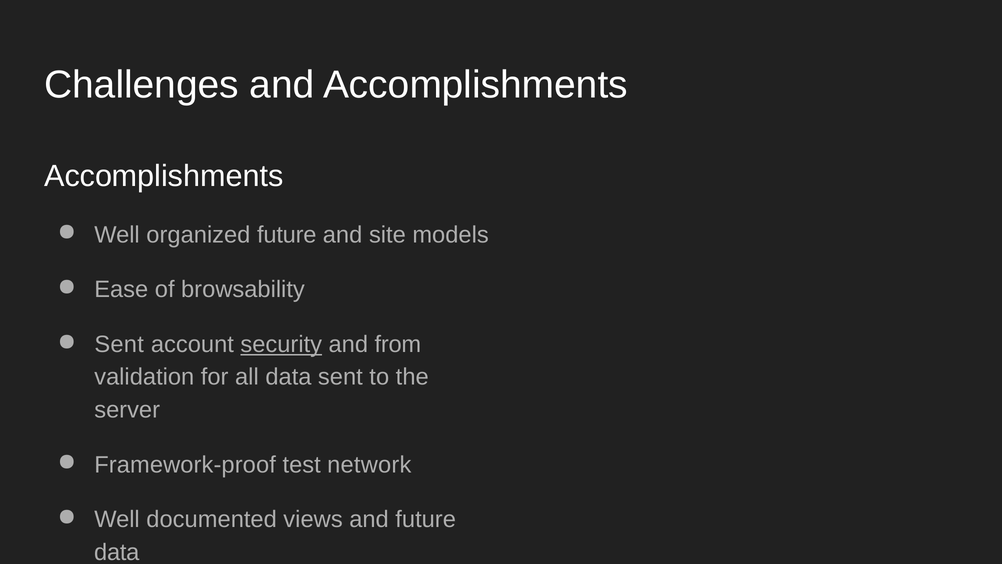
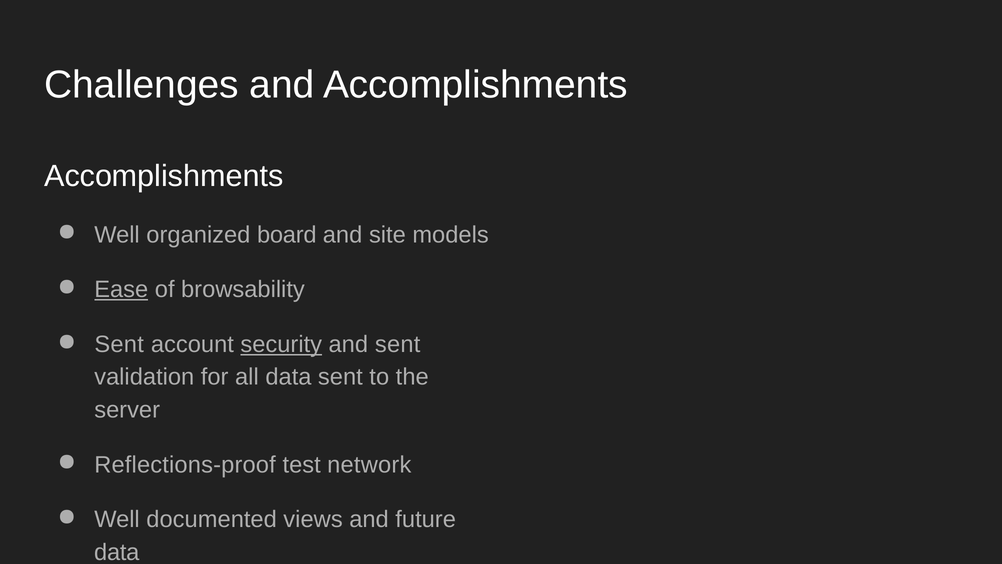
organized future: future -> board
Ease underline: none -> present
and from: from -> sent
Framework-proof: Framework-proof -> Reflections-proof
